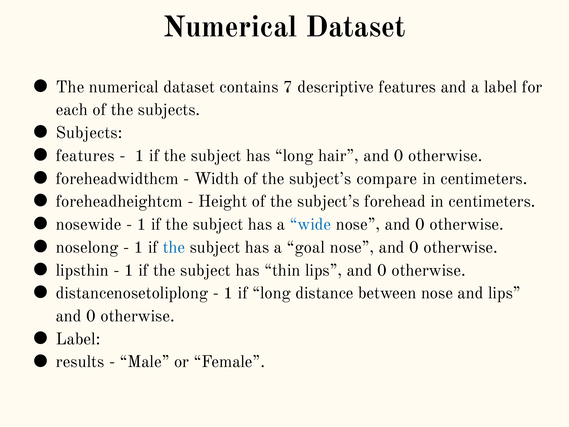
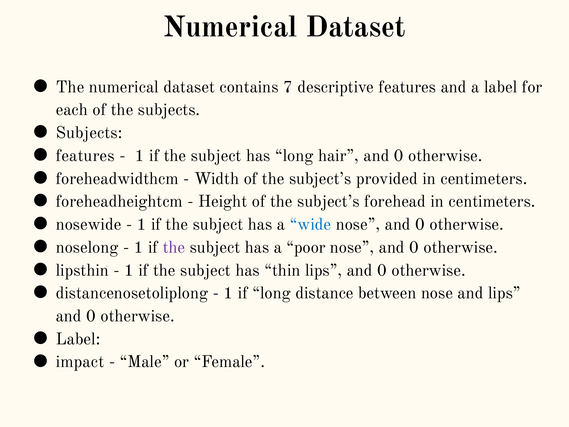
compare: compare -> provided
the at (174, 247) colour: blue -> purple
goal: goal -> poor
results: results -> impact
